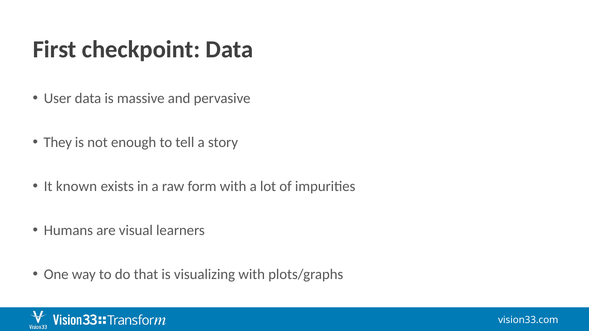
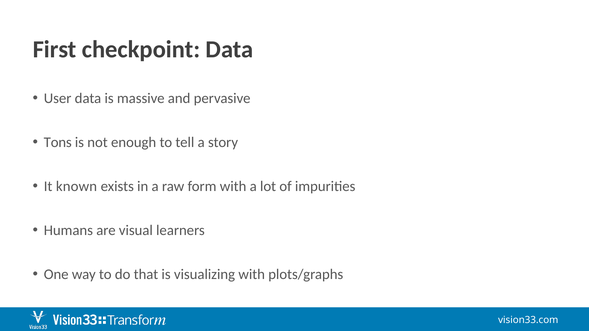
They: They -> Tons
